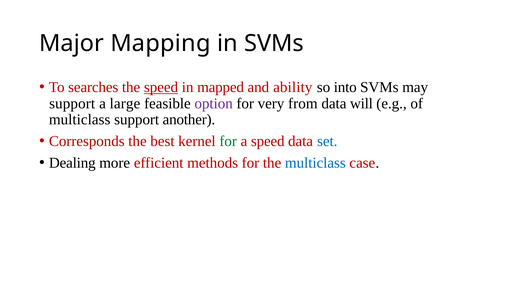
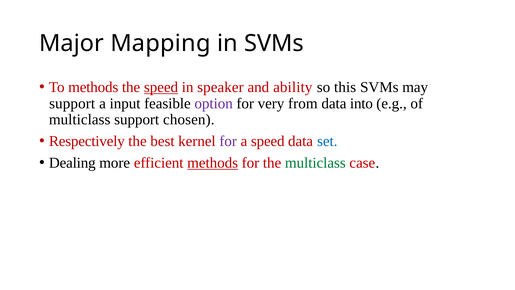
To searches: searches -> methods
mapped: mapped -> speaker
into: into -> this
large: large -> input
will: will -> into
another: another -> chosen
Corresponds: Corresponds -> Respectively
for at (228, 141) colour: green -> purple
methods at (213, 163) underline: none -> present
multiclass at (315, 163) colour: blue -> green
